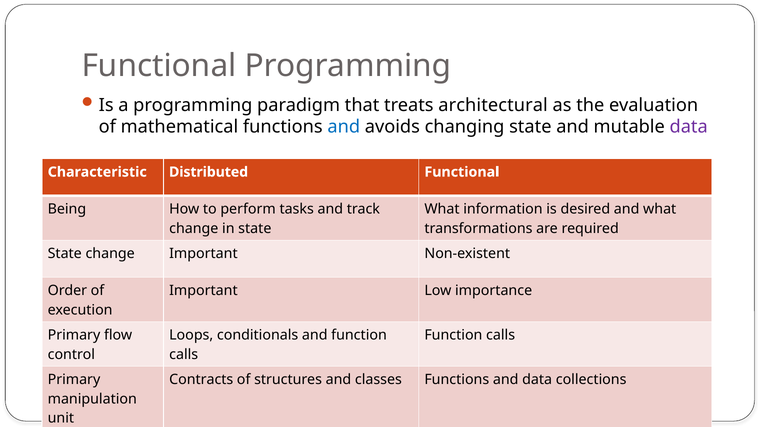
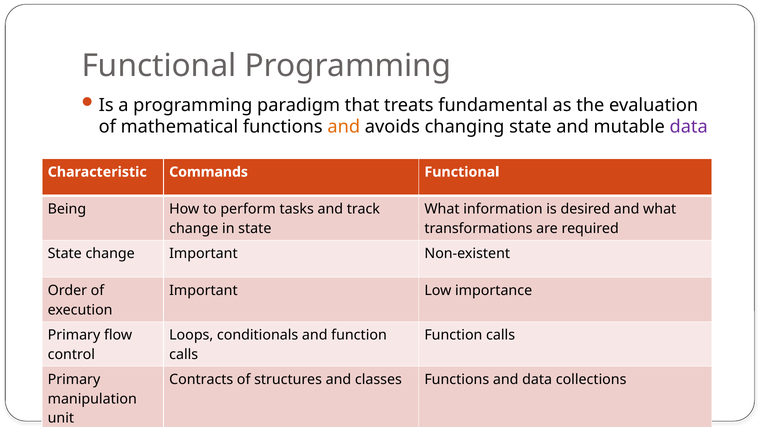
architectural: architectural -> fundamental
and at (344, 127) colour: blue -> orange
Distributed: Distributed -> Commands
